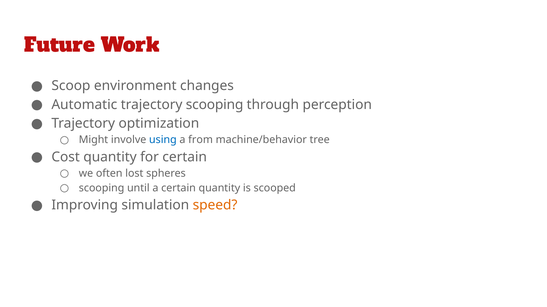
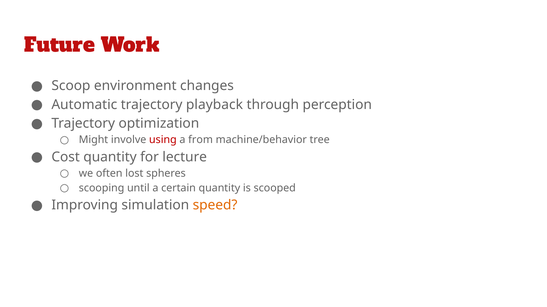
trajectory scooping: scooping -> playback
using colour: blue -> red
for certain: certain -> lecture
